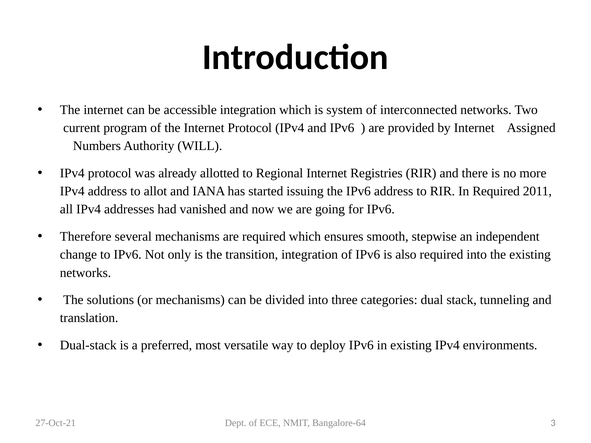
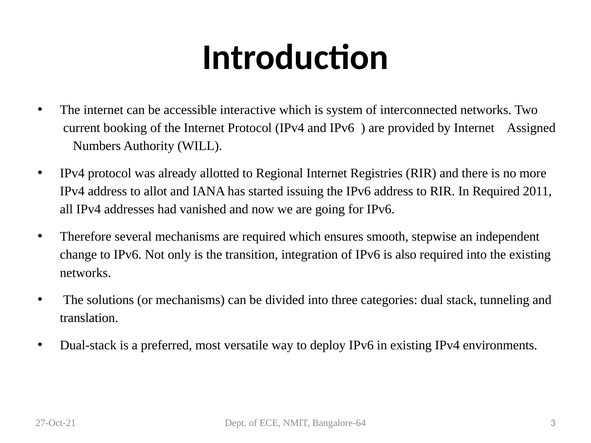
accessible integration: integration -> interactive
program: program -> booking
